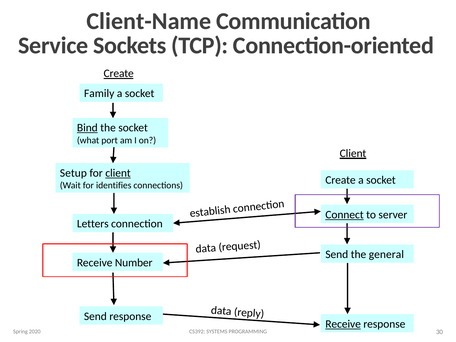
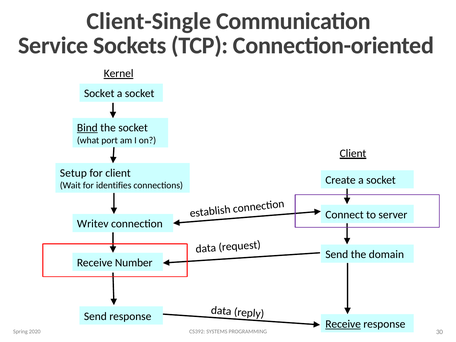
Client-Name: Client-Name -> Client-Single
Create at (119, 74): Create -> Kernel
Family at (99, 94): Family -> Socket
client at (118, 173) underline: present -> none
Connect underline: present -> none
Letters: Letters -> Writev
general: general -> domain
